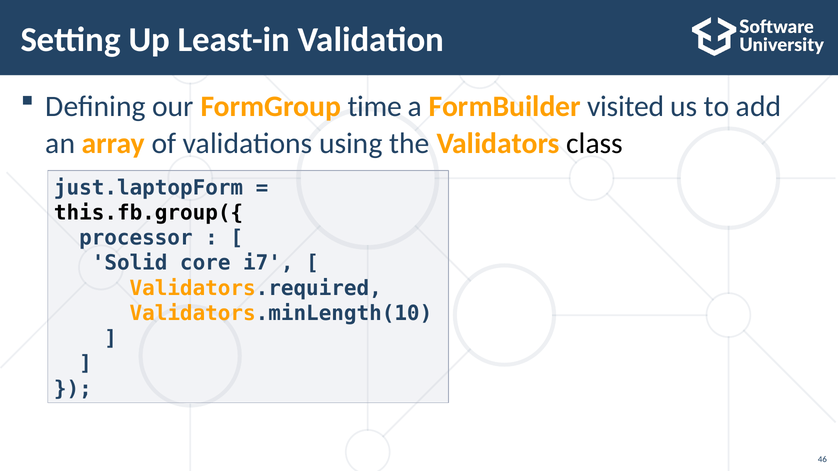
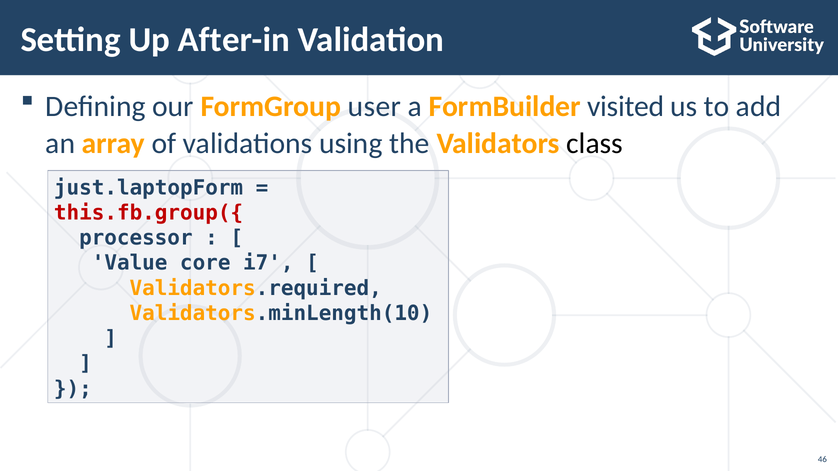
Least-in: Least-in -> After-in
time: time -> user
this.fb.group({ colour: black -> red
Solid: Solid -> Value
